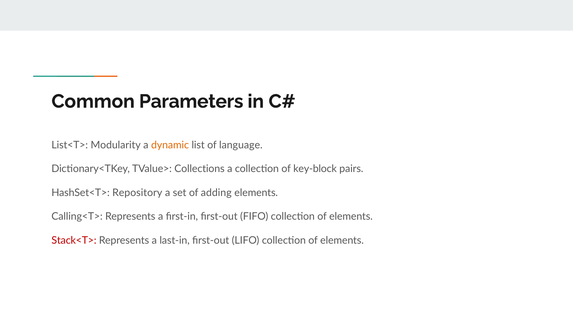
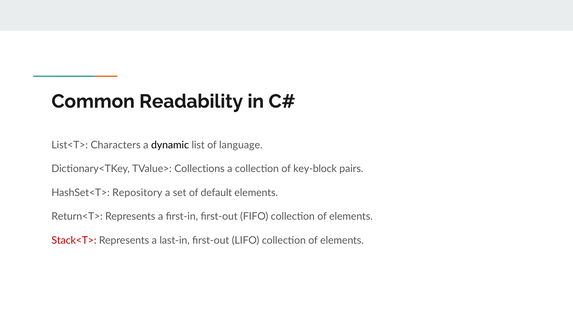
Parameters: Parameters -> Readability
Modularity: Modularity -> Characters
dynamic colour: orange -> black
adding: adding -> default
Calling<T>: Calling<T> -> Return<T>
